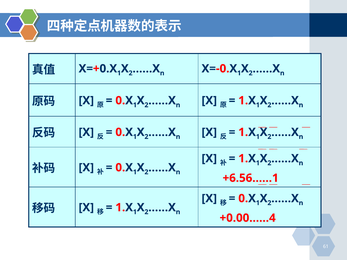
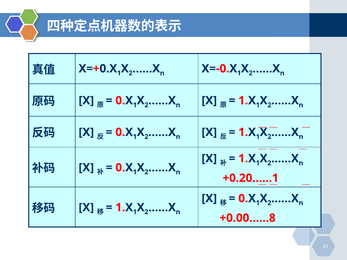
+6.56……1: +6.56……1 -> +0.20……1
+0.00……4: +0.00……4 -> +0.00……8
